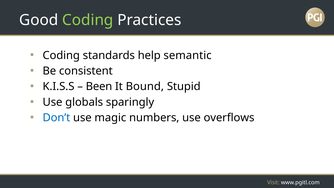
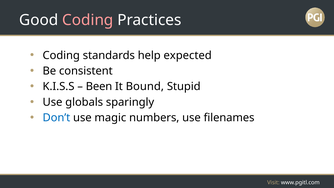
Coding at (88, 20) colour: light green -> pink
semantic: semantic -> expected
overflows: overflows -> filenames
